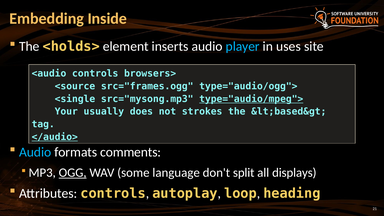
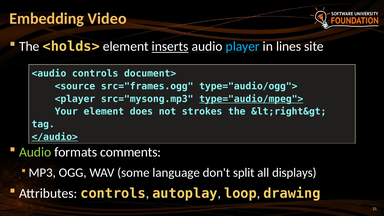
Inside: Inside -> Video
inserts underline: none -> present
uses: uses -> lines
browsers>: browsers> -> document>
<single: <single -> <player
Your usually: usually -> element
&lt;based&gt: &lt;based&gt -> &lt;right&gt
Audio at (35, 152) colour: light blue -> light green
OGG underline: present -> none
heading: heading -> drawing
